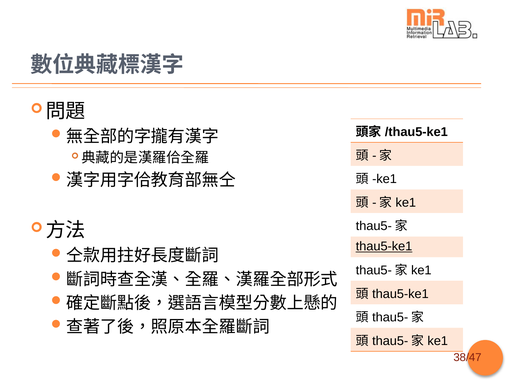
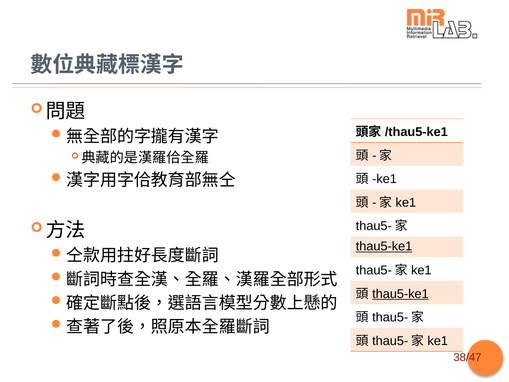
thau5-ke1 at (400, 294) underline: none -> present
